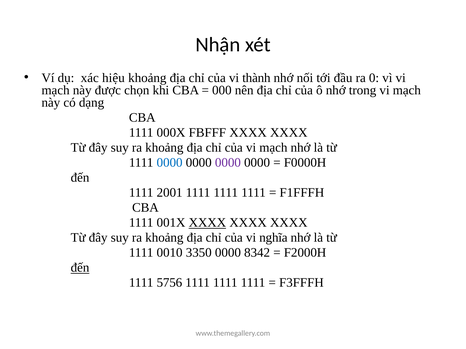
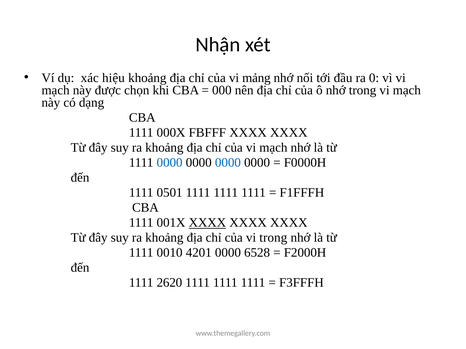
thành: thành -> mảng
0000 at (228, 163) colour: purple -> blue
2001: 2001 -> 0501
vi nghĩa: nghĩa -> trong
3350: 3350 -> 4201
8342: 8342 -> 6528
đến at (80, 268) underline: present -> none
5756: 5756 -> 2620
